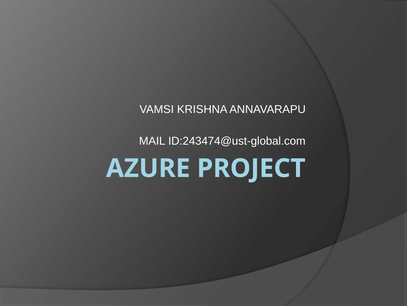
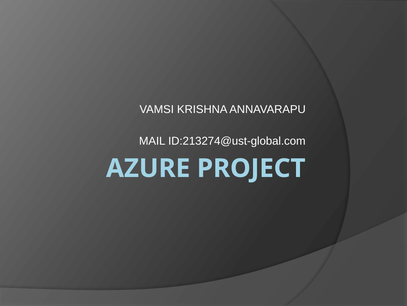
ID:243474@ust-global.com: ID:243474@ust-global.com -> ID:213274@ust-global.com
